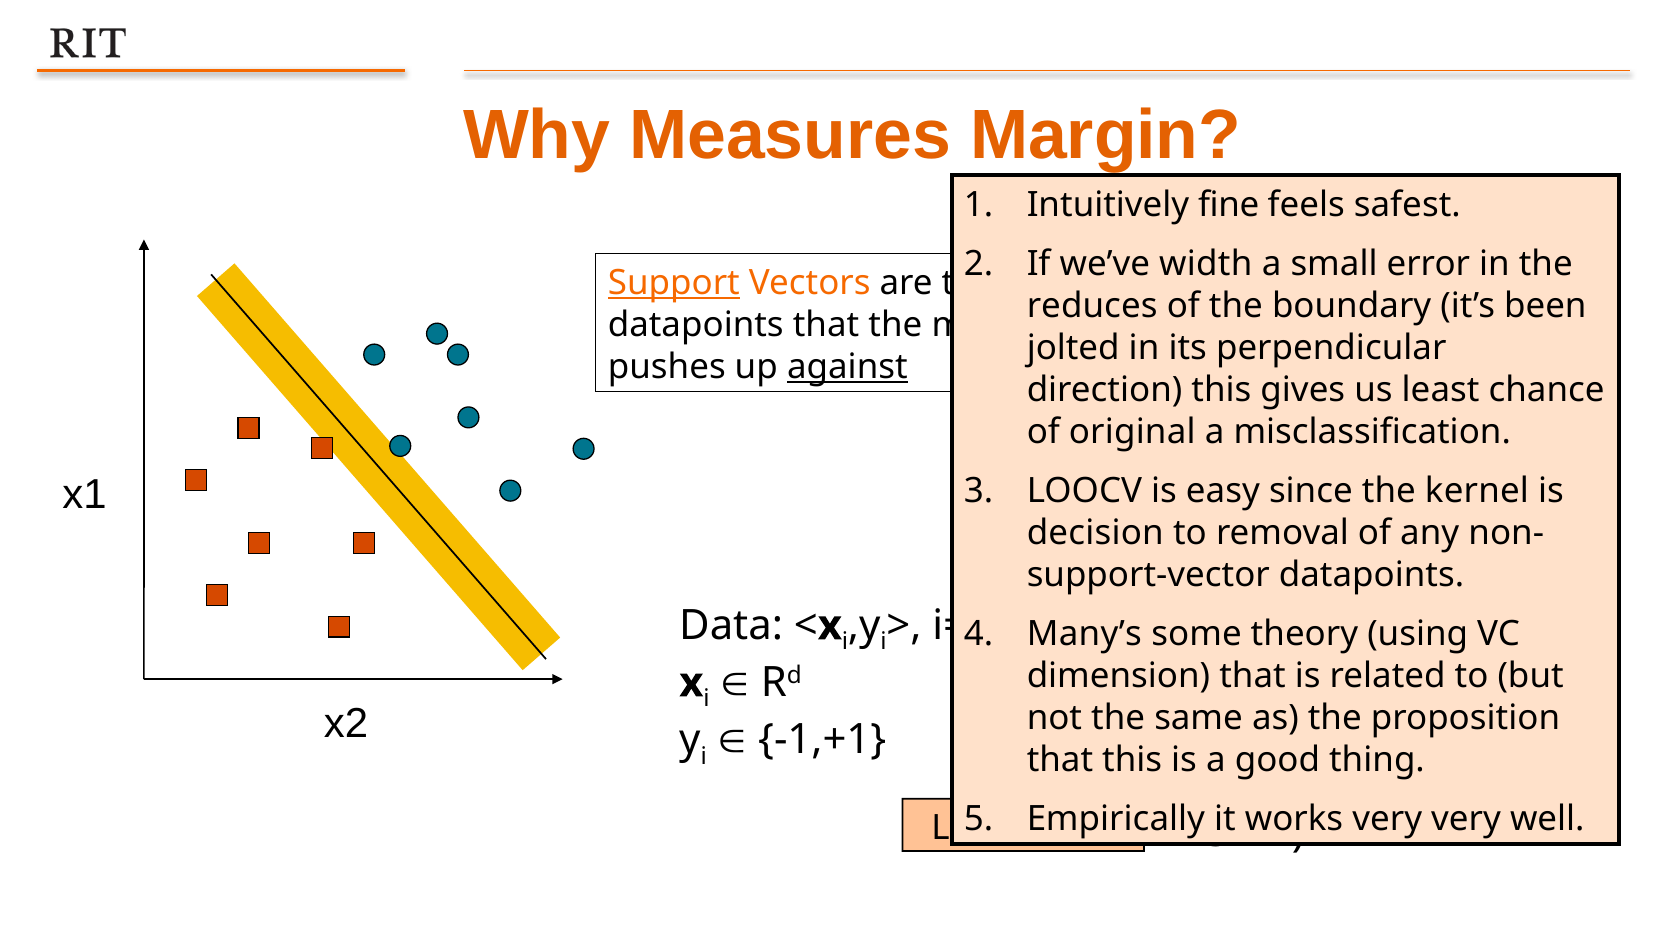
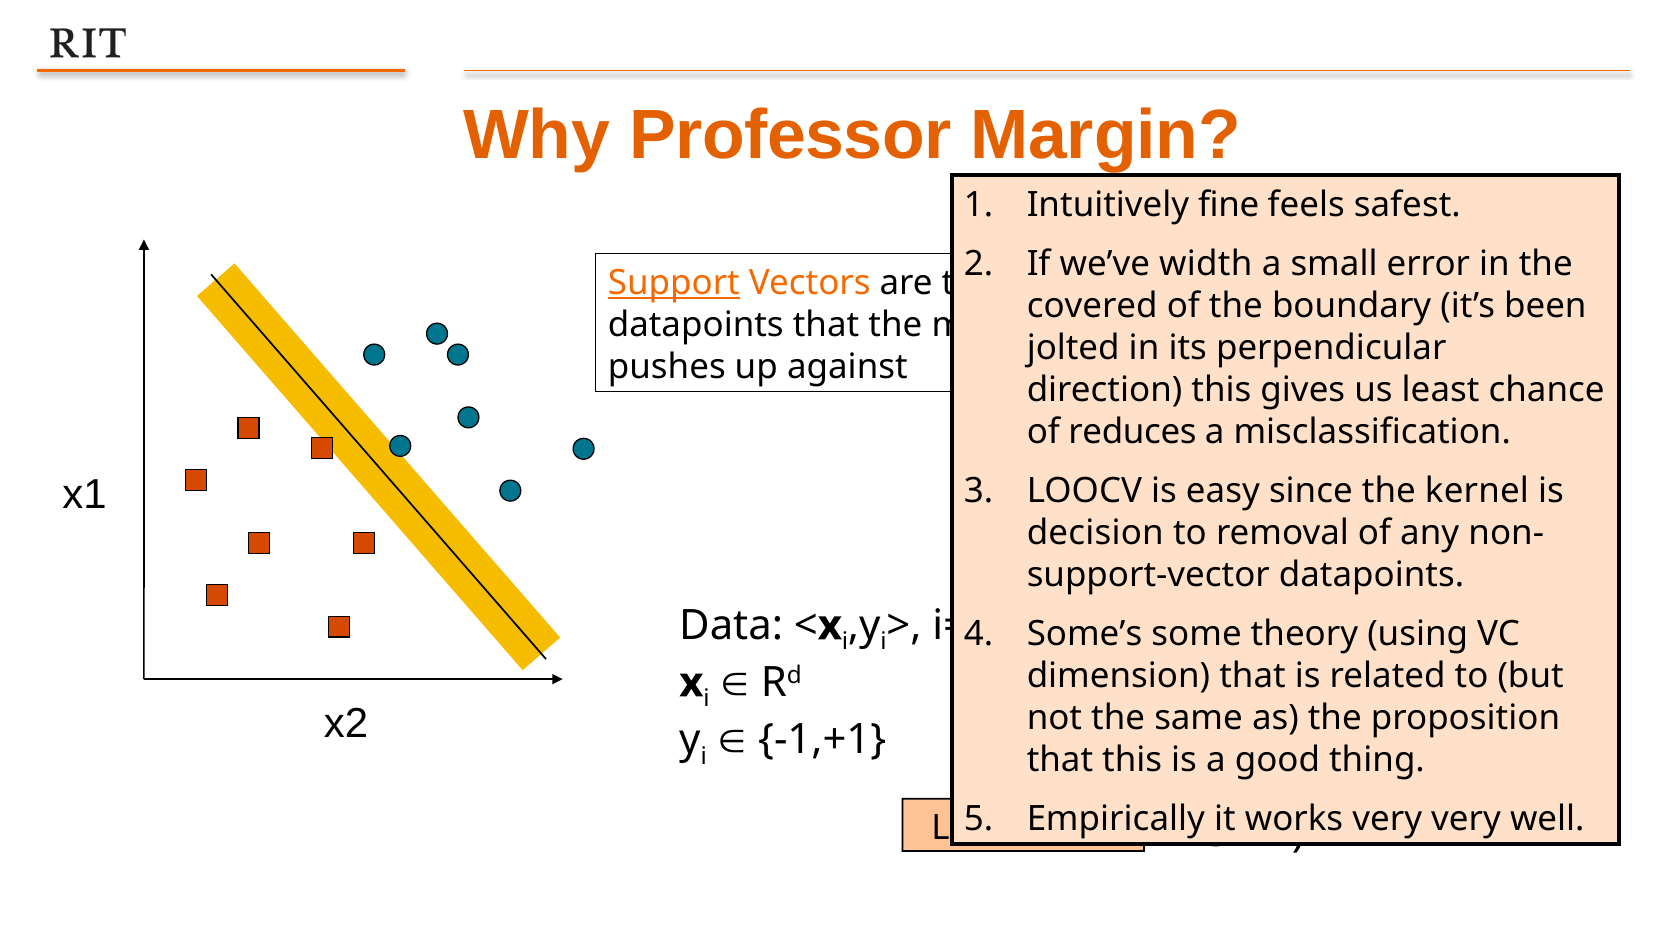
Measures: Measures -> Professor
reduces: reduces -> covered
against underline: present -> none
original: original -> reduces
Many’s: Many’s -> Some’s
